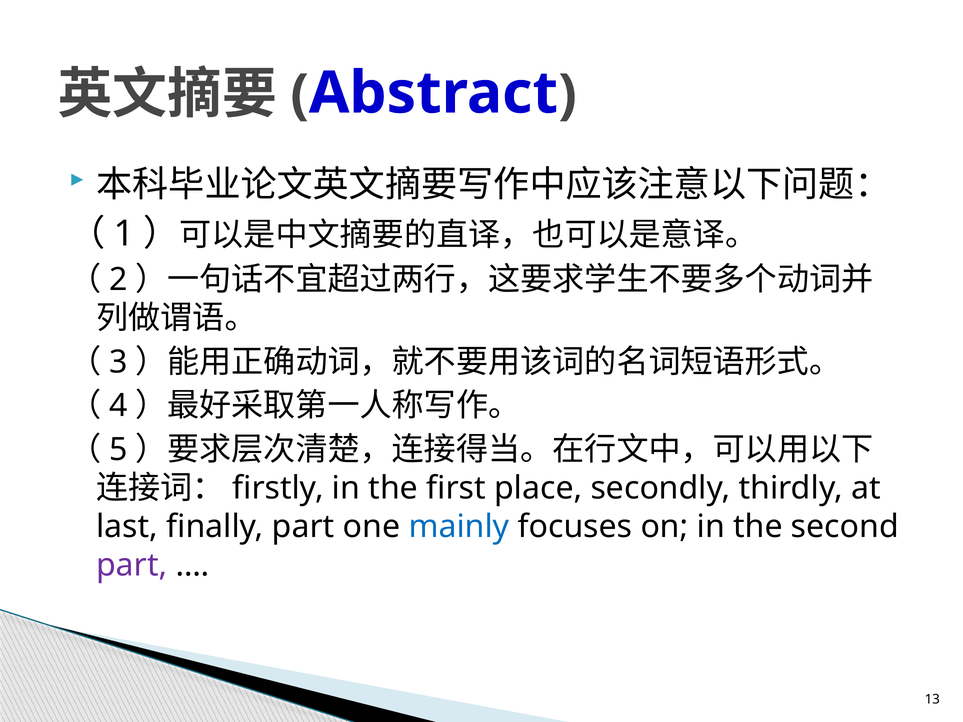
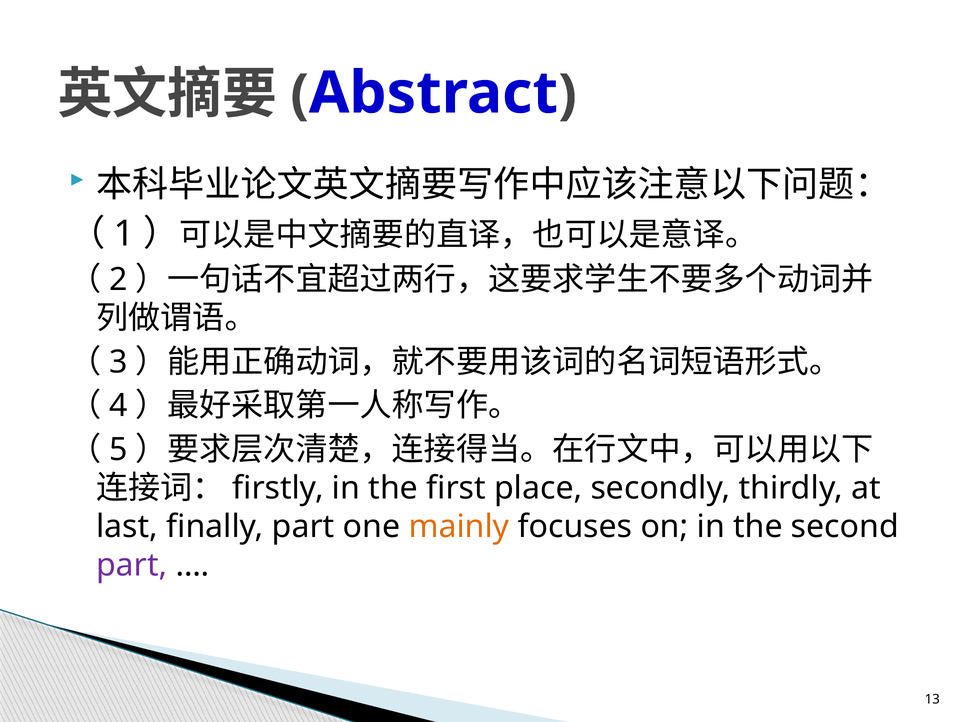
mainly colour: blue -> orange
